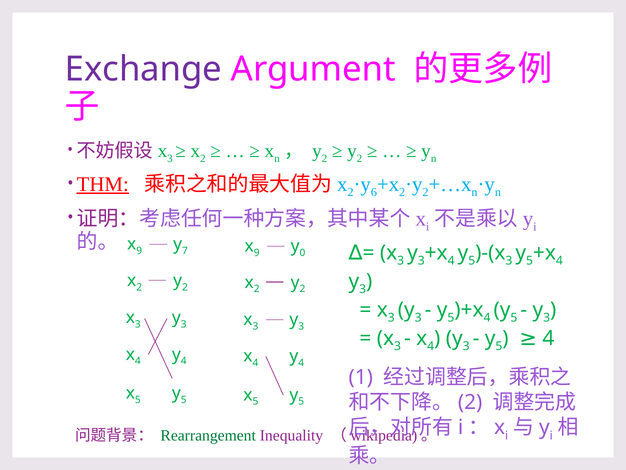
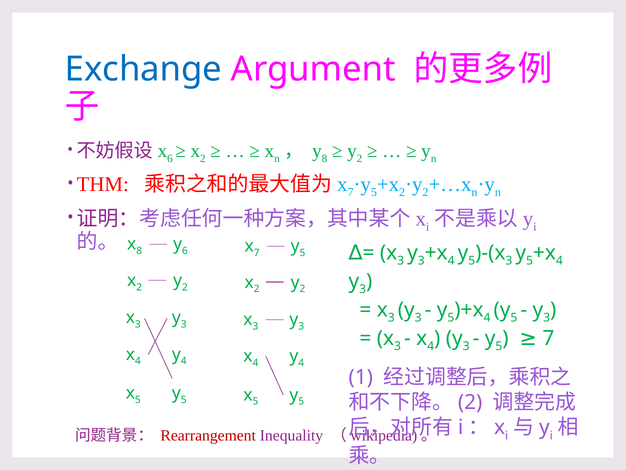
Exchange colour: purple -> blue
3 at (170, 158): 3 -> 6
2 at (324, 158): 2 -> 8
THM underline: present -> none
2 at (351, 192): 2 -> 7
6 at (374, 192): 6 -> 5
9 at (139, 251): 9 -> 8
7 at (185, 251): 7 -> 6
9 at (257, 252): 9 -> 7
0 at (303, 252): 0 -> 5
4 at (548, 338): 4 -> 7
Rearrangement colour: green -> red
